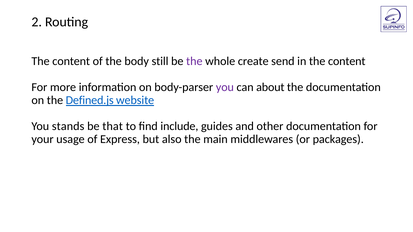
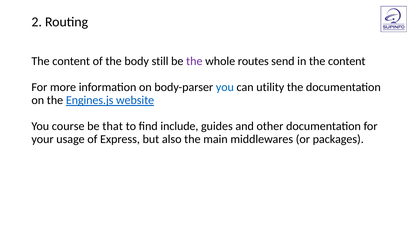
create: create -> routes
you at (225, 87) colour: purple -> blue
about: about -> utility
Defined.js: Defined.js -> Engines.js
stands: stands -> course
